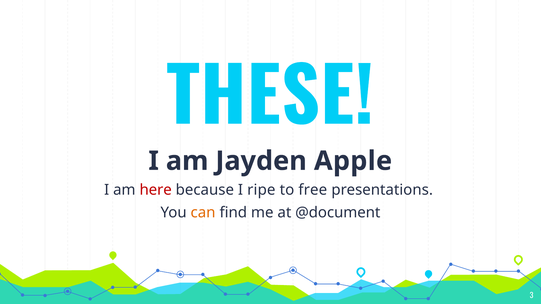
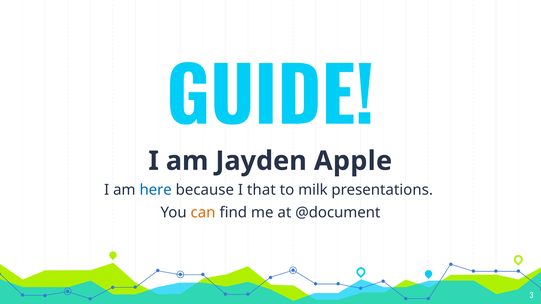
THESE: THESE -> GUIDE
here colour: red -> blue
ripe: ripe -> that
free: free -> milk
